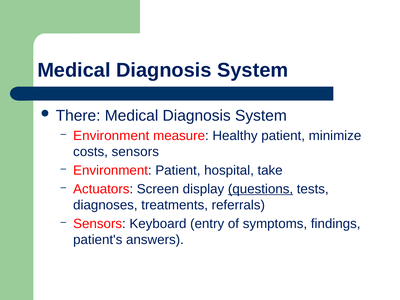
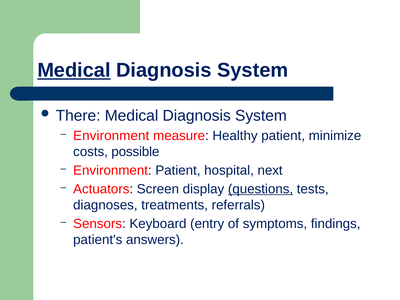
Medical at (74, 70) underline: none -> present
costs sensors: sensors -> possible
take: take -> next
